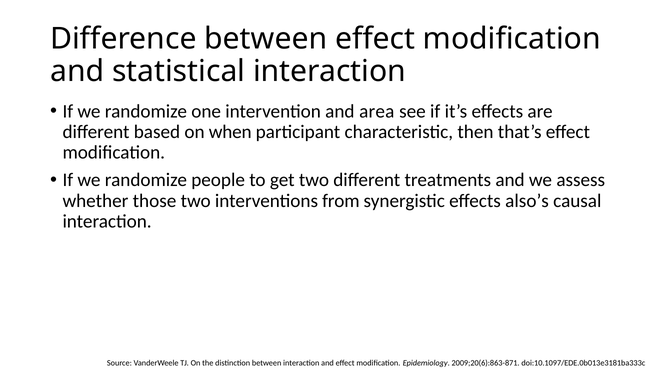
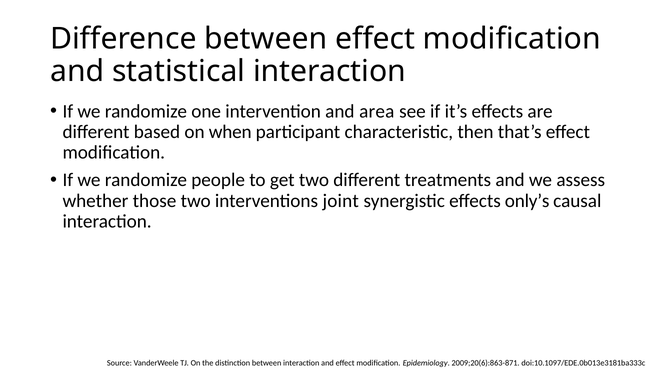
from: from -> joint
also’s: also’s -> only’s
